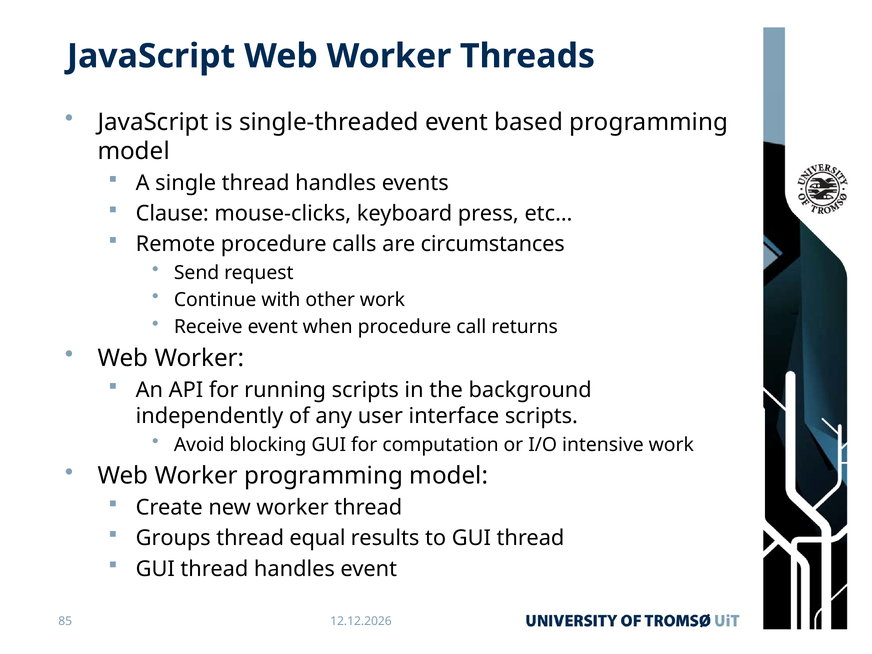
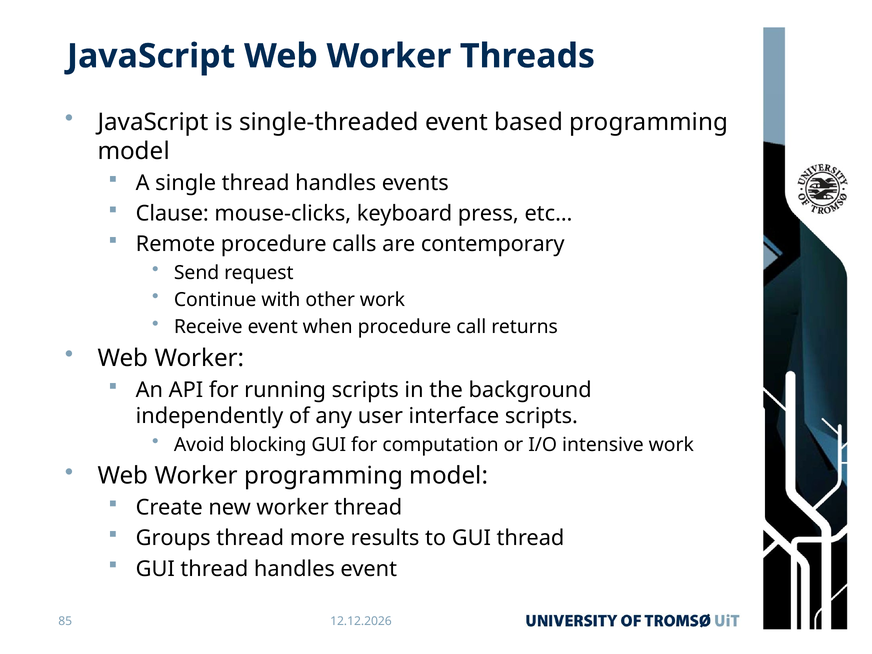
circumstances: circumstances -> contemporary
equal: equal -> more
